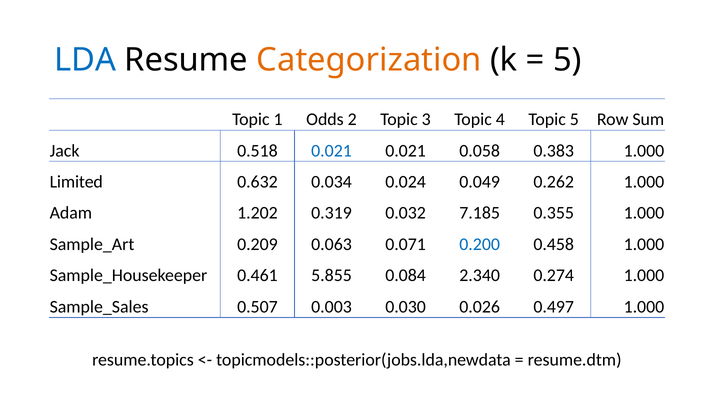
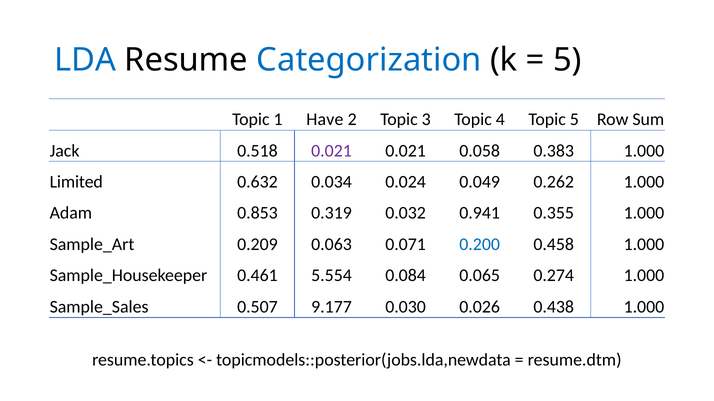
Categorization colour: orange -> blue
Odds: Odds -> Have
0.021 at (332, 151) colour: blue -> purple
1.202: 1.202 -> 0.853
7.185: 7.185 -> 0.941
5.855: 5.855 -> 5.554
2.340: 2.340 -> 0.065
0.003: 0.003 -> 9.177
0.497: 0.497 -> 0.438
